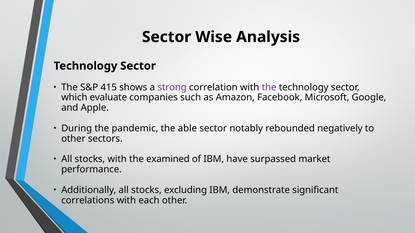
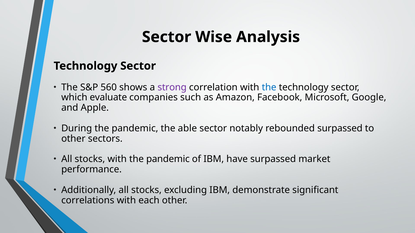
415: 415 -> 560
the at (269, 87) colour: purple -> blue
rebounded negatively: negatively -> surpassed
with the examined: examined -> pandemic
